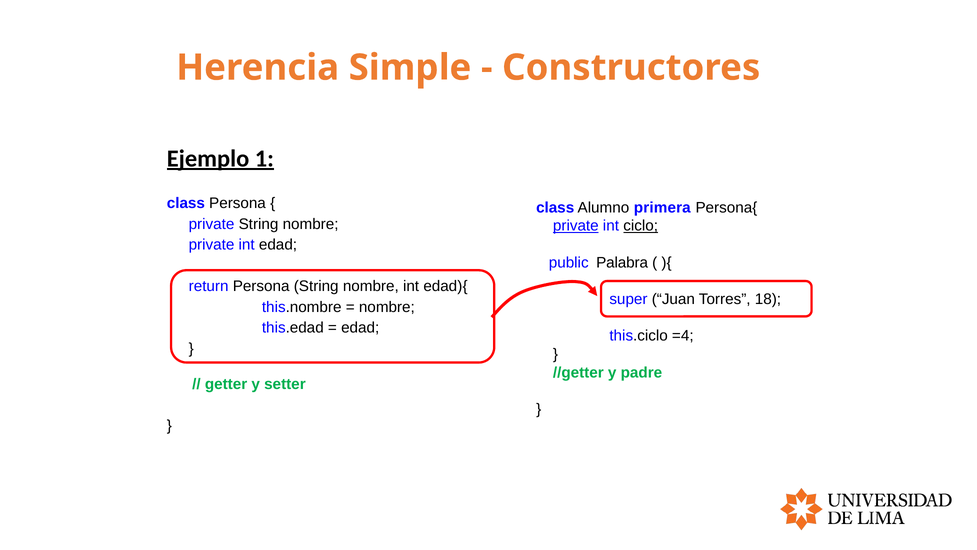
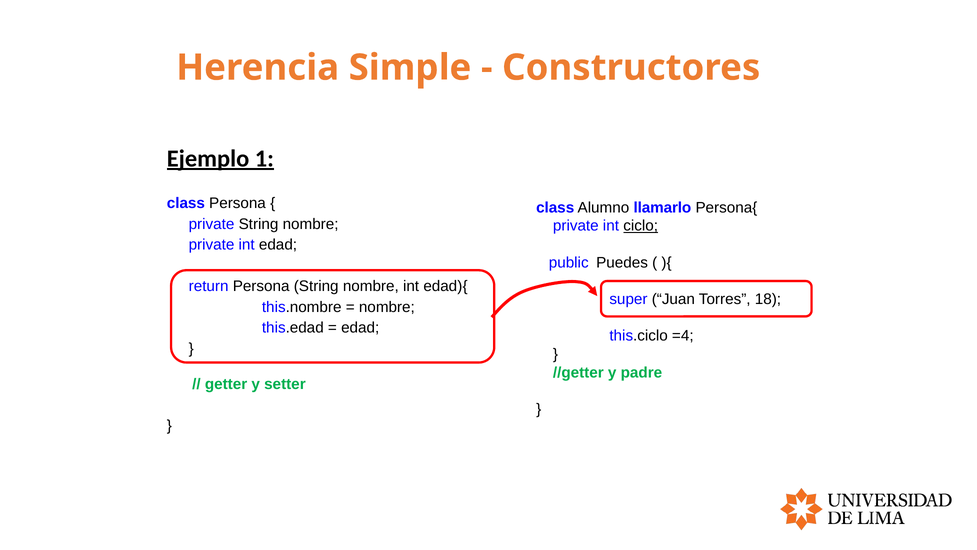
primera: primera -> llamarlo
private at (576, 226) underline: present -> none
Palabra: Palabra -> Puedes
